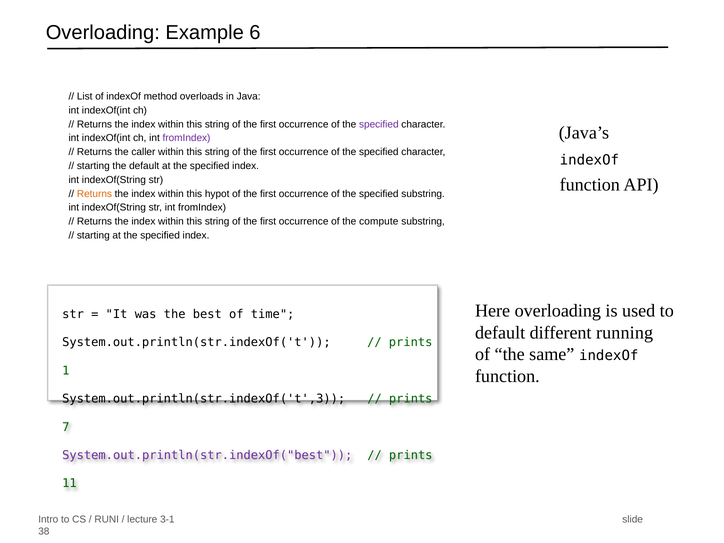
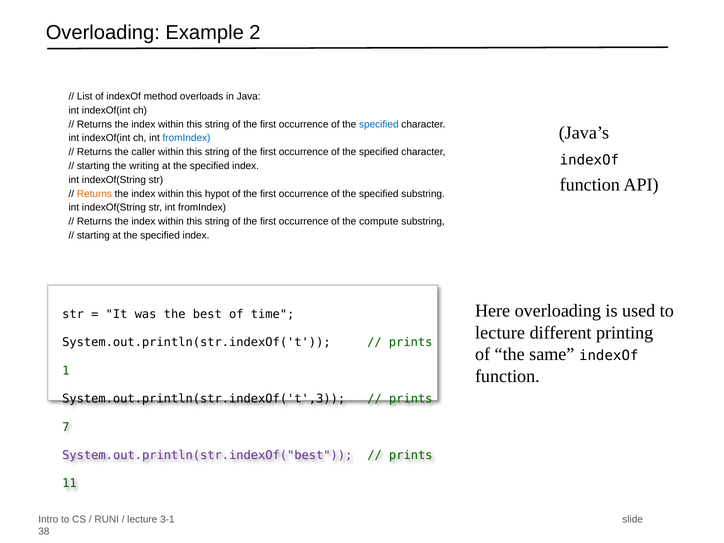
6: 6 -> 2
specified at (379, 124) colour: purple -> blue
fromIndex at (187, 138) colour: purple -> blue
the default: default -> writing
default at (500, 333): default -> lecture
running: running -> printing
